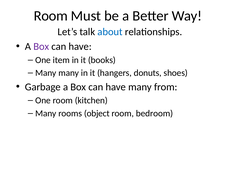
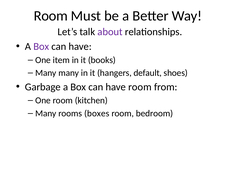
about colour: blue -> purple
donuts: donuts -> default
have many: many -> room
object: object -> boxes
